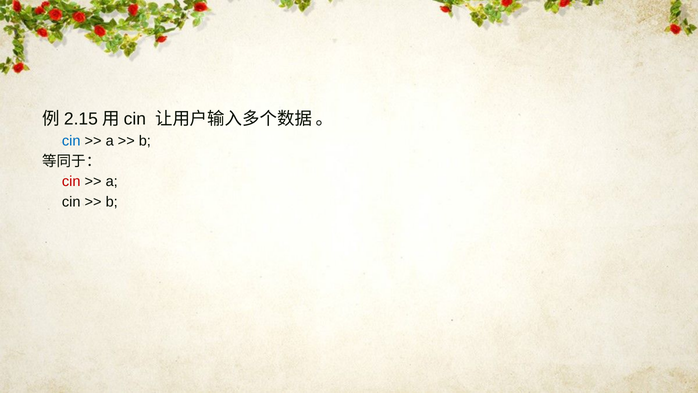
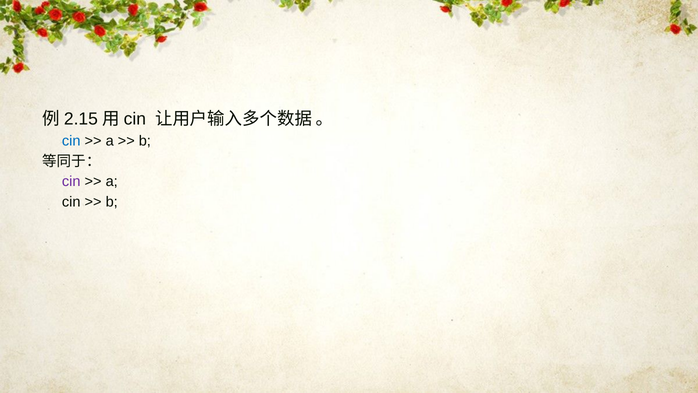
cin at (71, 181) colour: red -> purple
